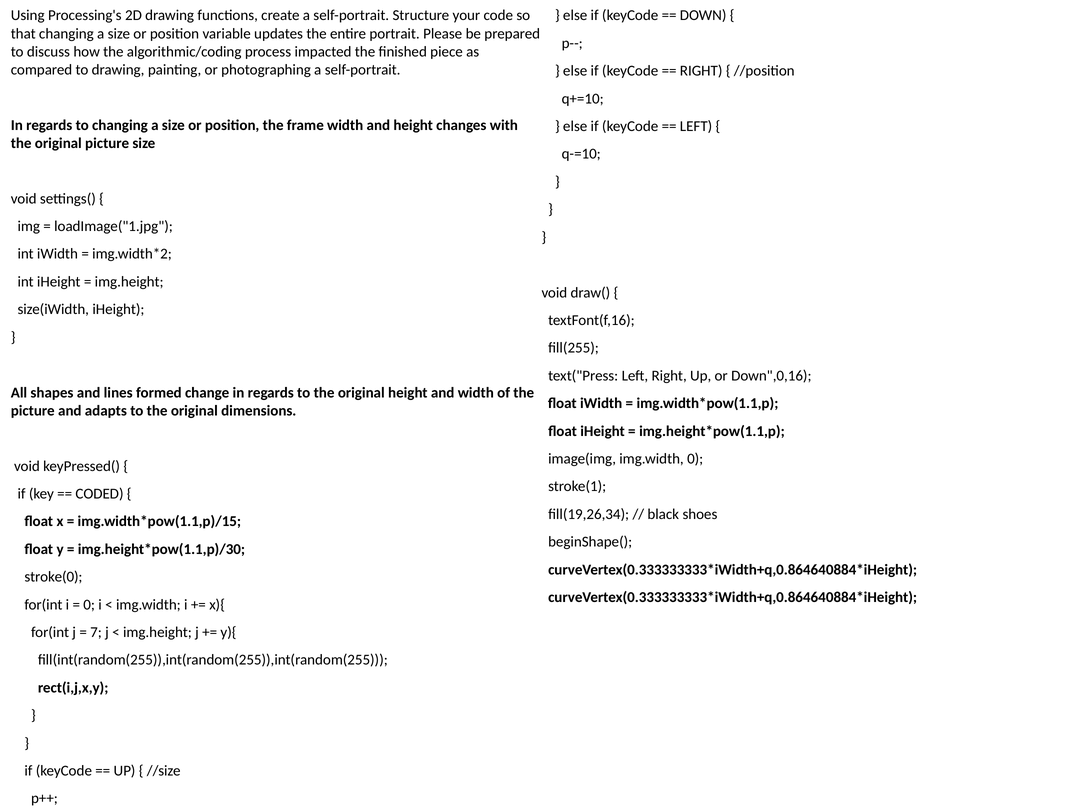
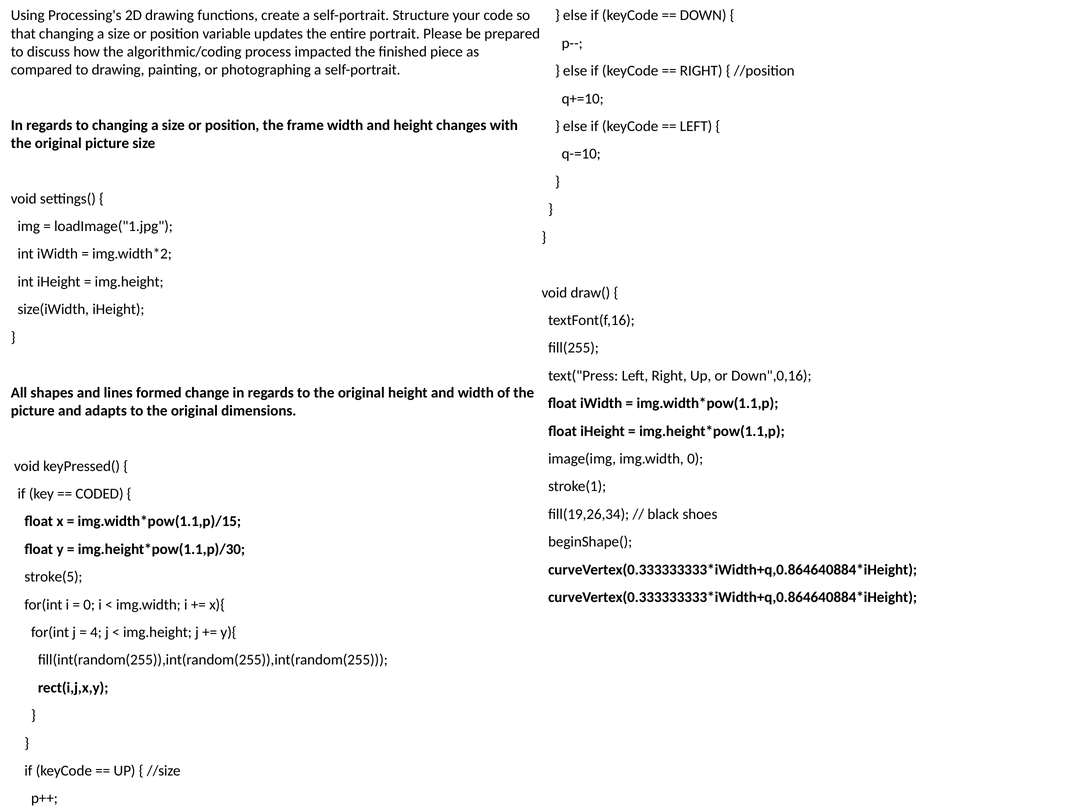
stroke(0: stroke(0 -> stroke(5
7: 7 -> 4
